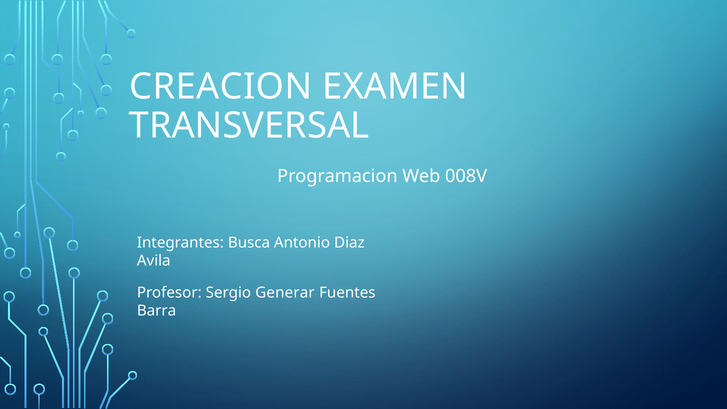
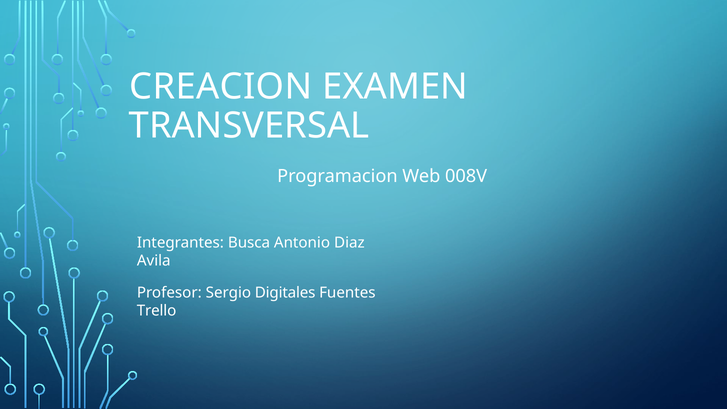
Generar: Generar -> Digitales
Barra: Barra -> Trello
